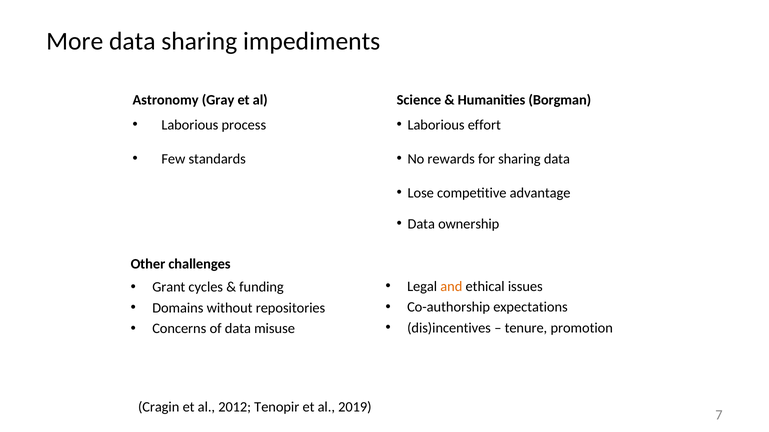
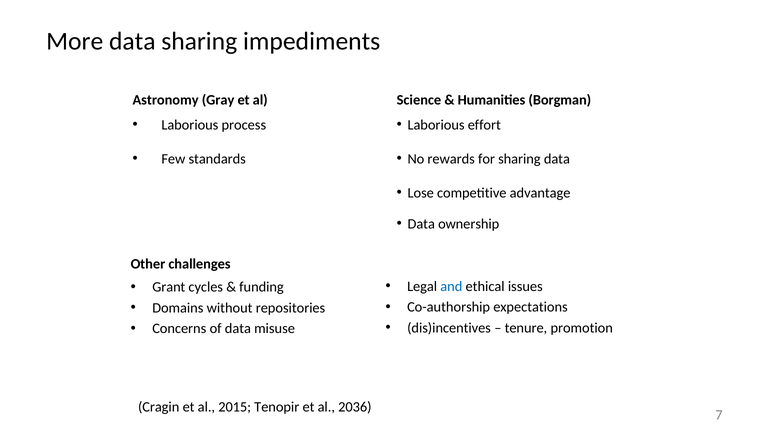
and colour: orange -> blue
2012: 2012 -> 2015
2019: 2019 -> 2036
